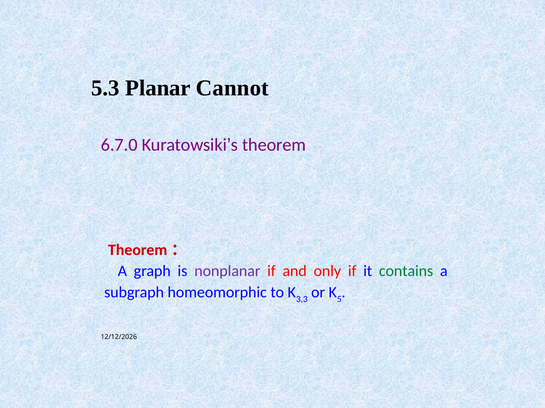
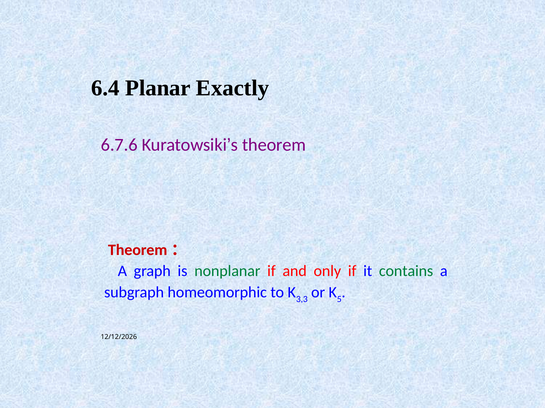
5.3: 5.3 -> 6.4
Cannot: Cannot -> Exactly
6.7.0: 6.7.0 -> 6.7.6
nonplanar colour: purple -> green
